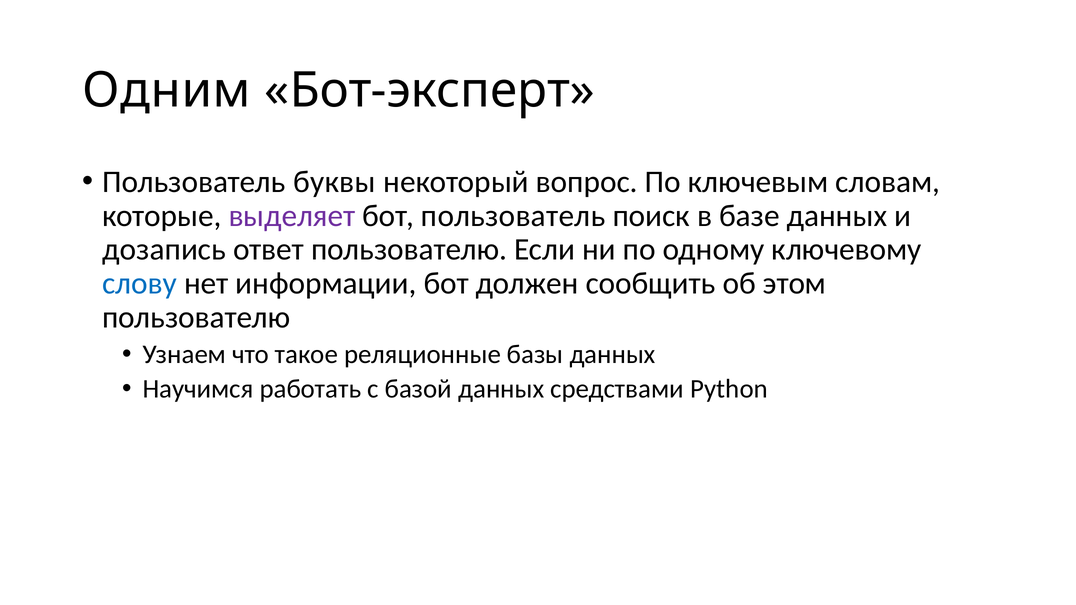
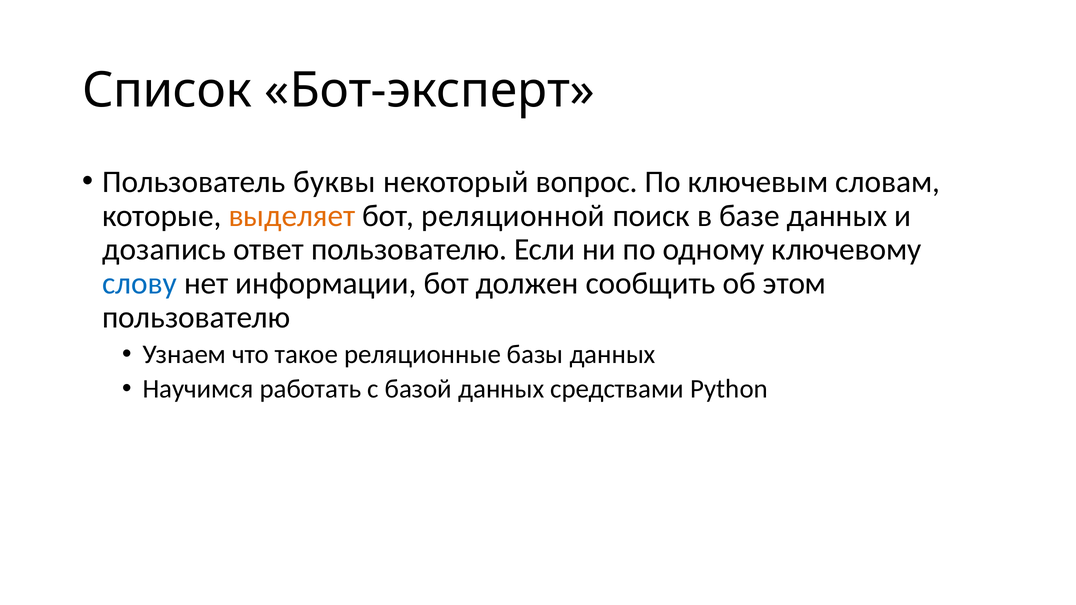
Одним: Одним -> Список
выделяет colour: purple -> orange
бот пользователь: пользователь -> реляционной
